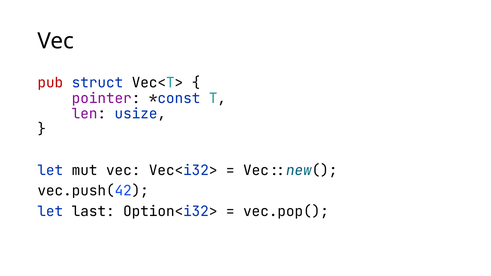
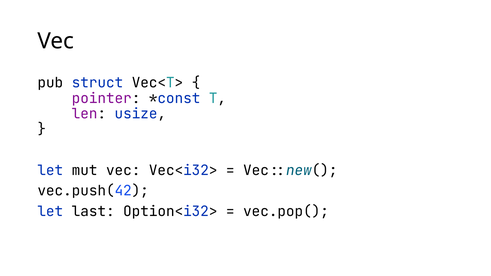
pub colour: red -> black
